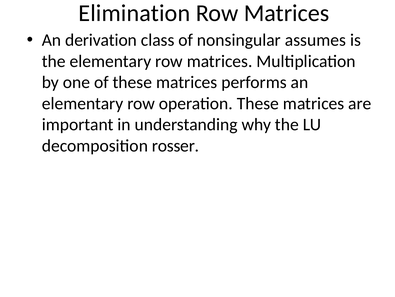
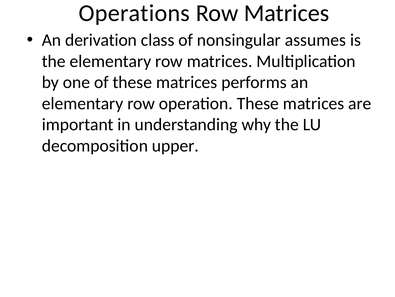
Elimination: Elimination -> Operations
rosser: rosser -> upper
